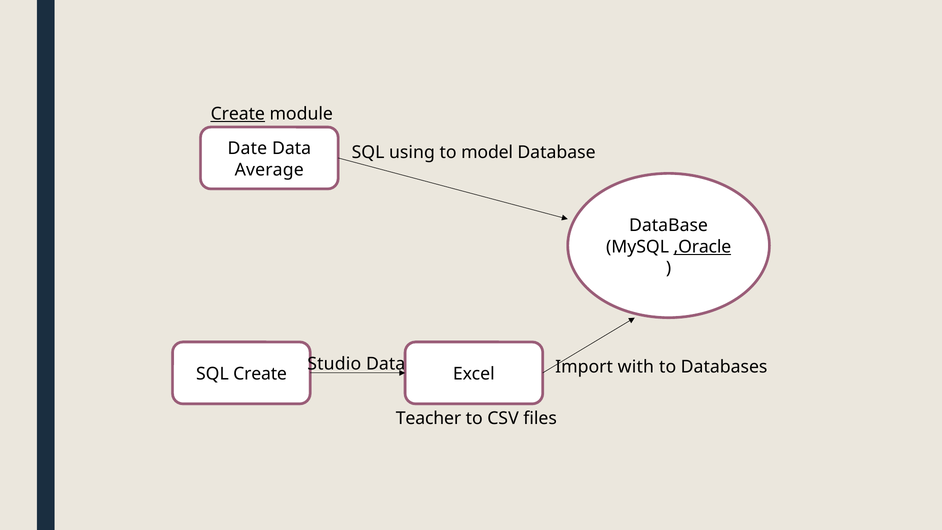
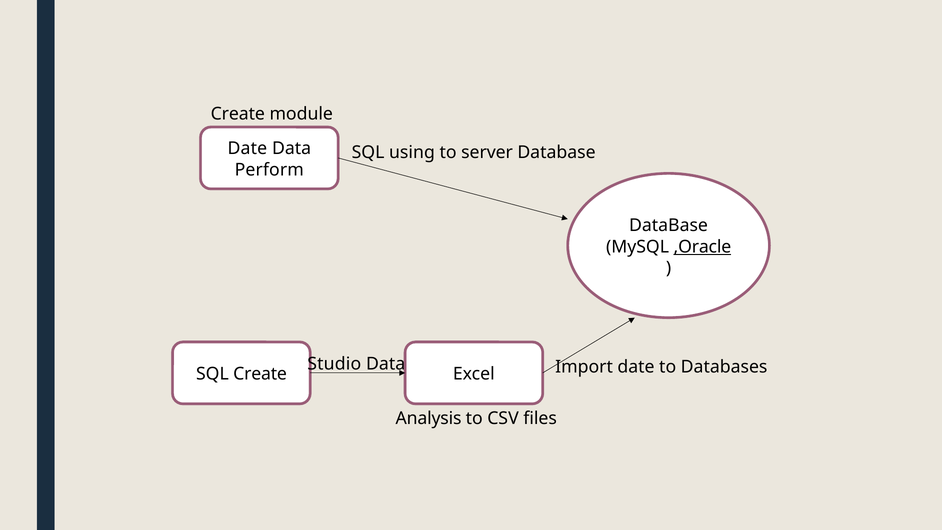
Create at (238, 114) underline: present -> none
model: model -> server
Average: Average -> Perform
Import with: with -> date
Teacher: Teacher -> Analysis
